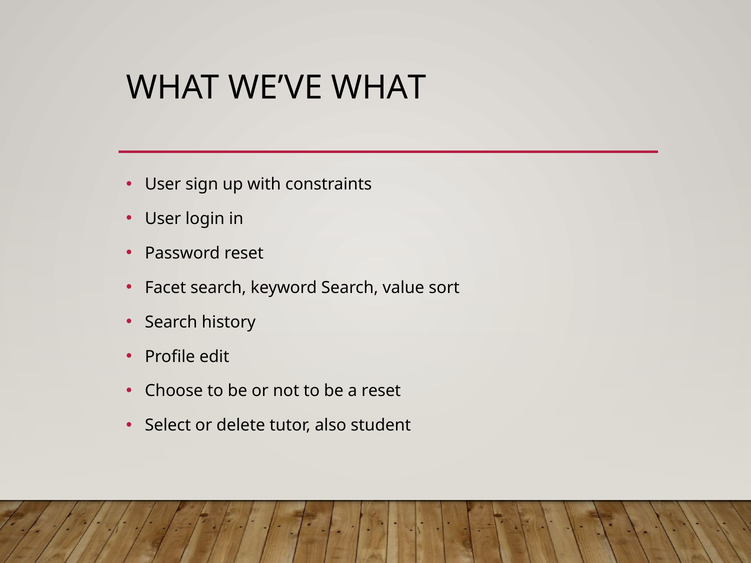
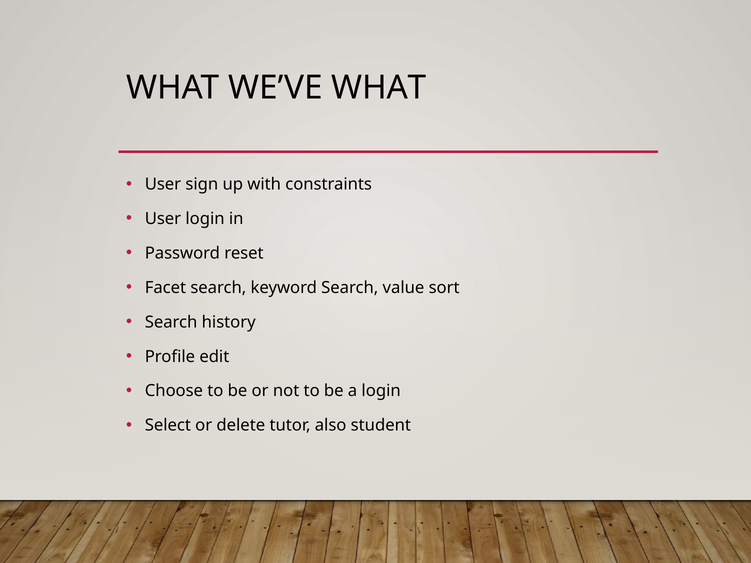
a reset: reset -> login
